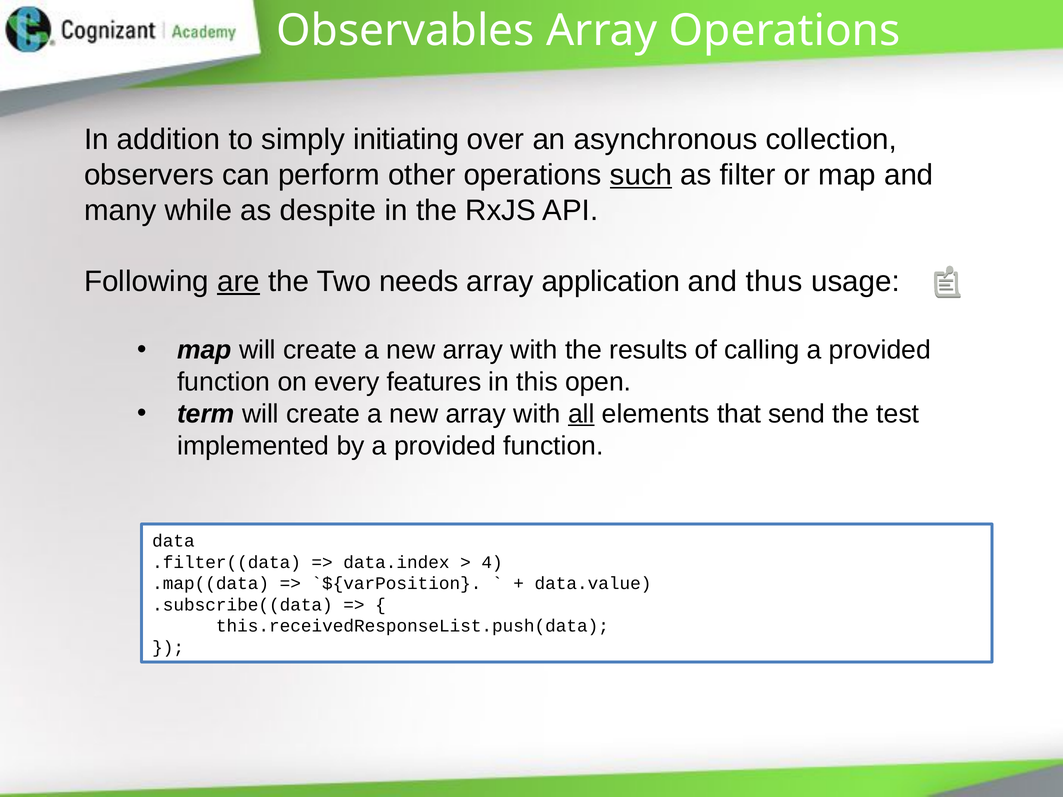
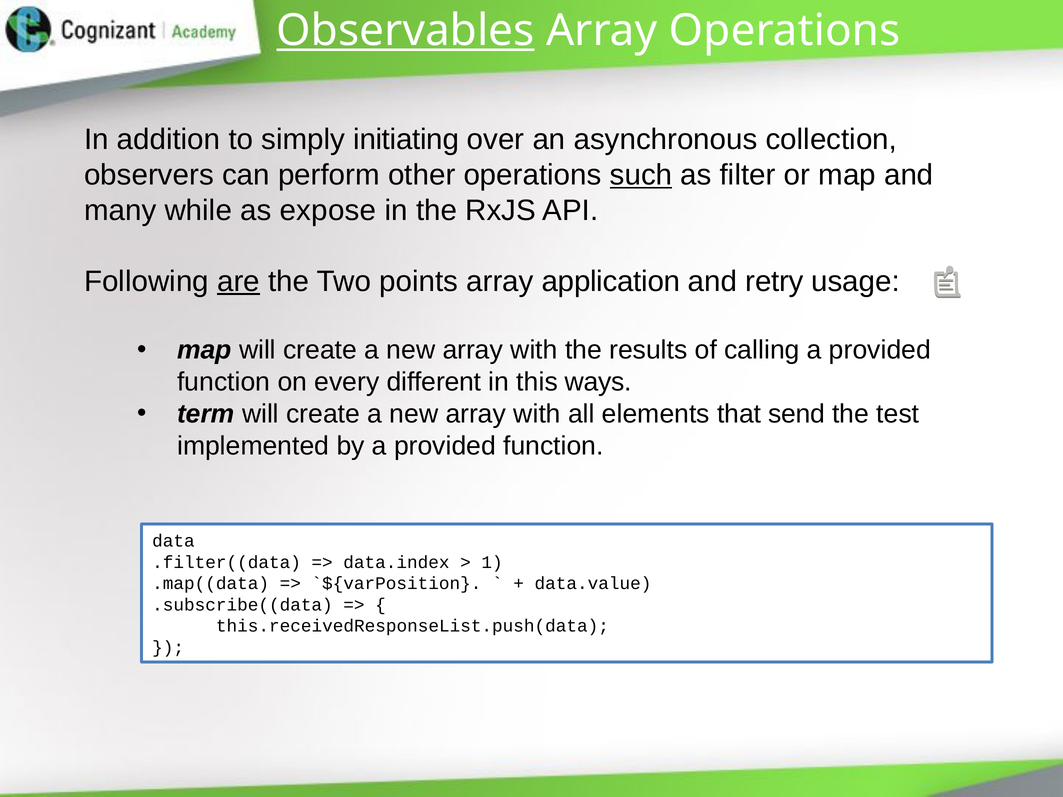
Observables underline: none -> present
despite: despite -> expose
needs: needs -> points
thus: thus -> retry
features: features -> different
open: open -> ways
all underline: present -> none
4: 4 -> 1
